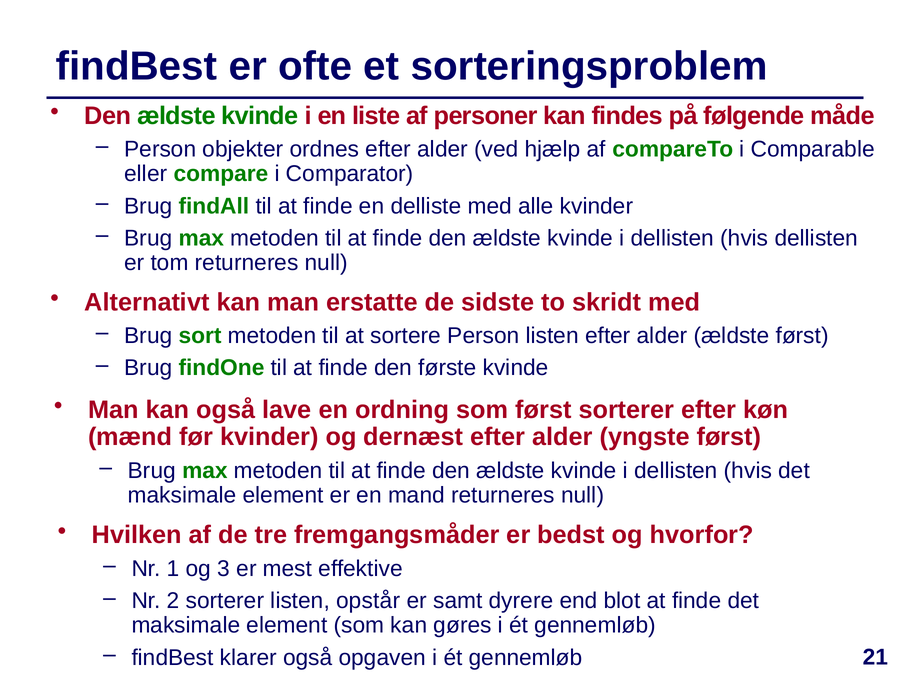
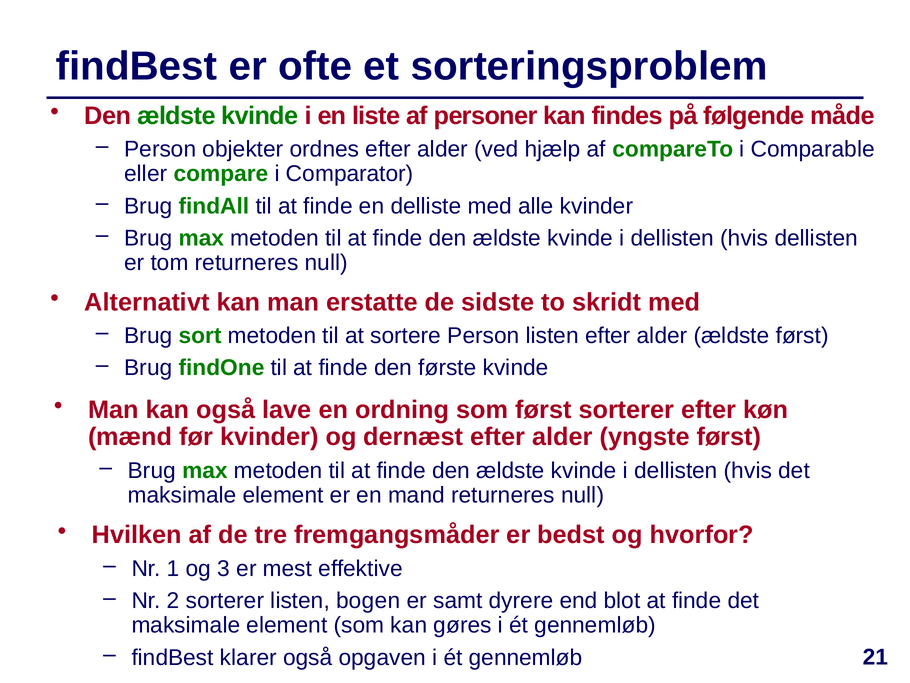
opstår: opstår -> bogen
